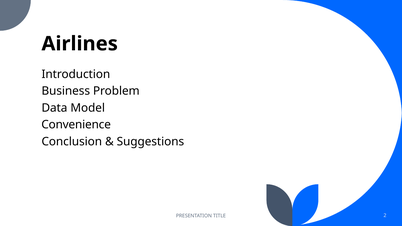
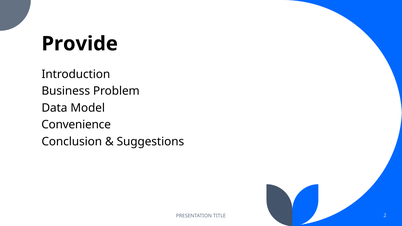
Airlines: Airlines -> Provide
